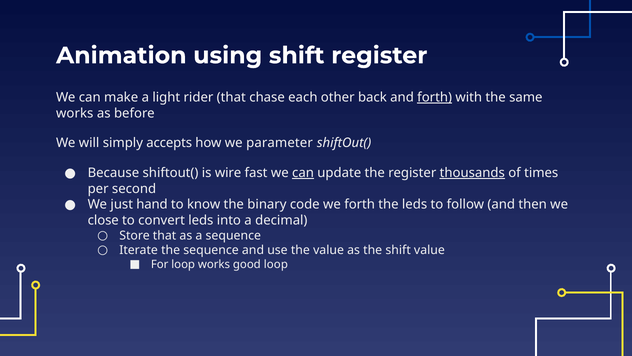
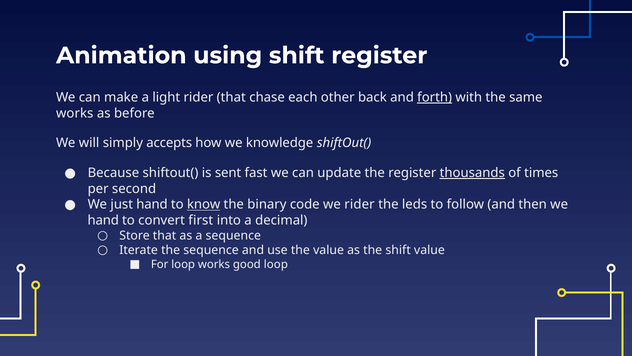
parameter: parameter -> knowledge
wire: wire -> sent
can at (303, 173) underline: present -> none
know underline: none -> present
we forth: forth -> rider
close at (103, 220): close -> hand
convert leds: leds -> first
